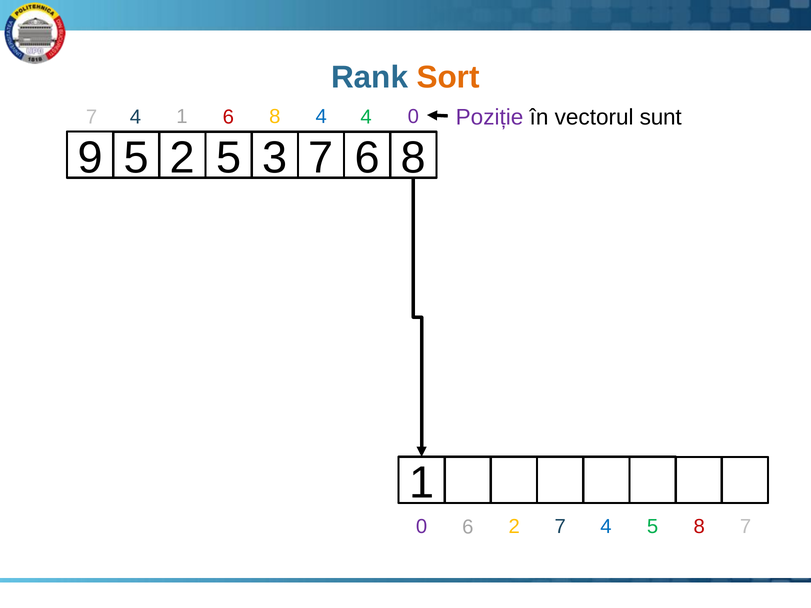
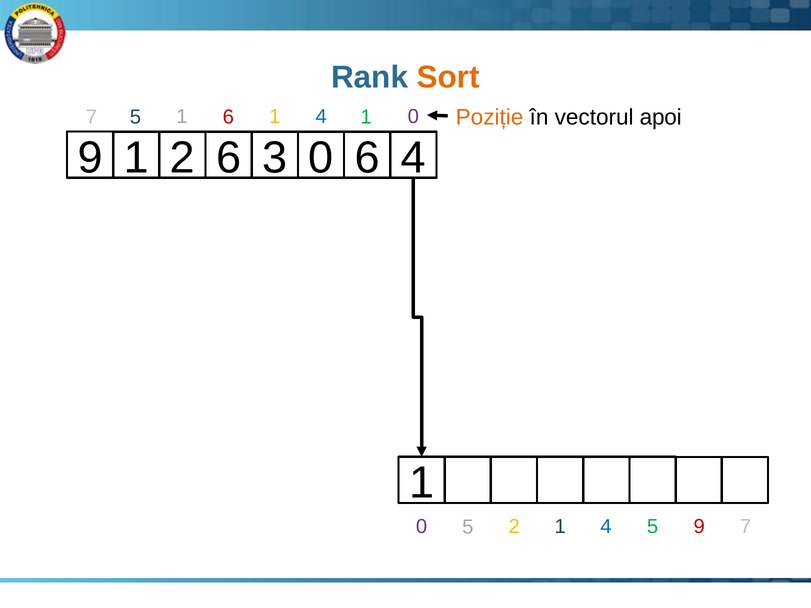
4 at (135, 117): 4 -> 5
1 6 8: 8 -> 1
4 4: 4 -> 1
Poziție colour: purple -> orange
sunt: sunt -> apoi
9 5: 5 -> 1
2 5: 5 -> 6
3 7: 7 -> 0
8 at (413, 158): 8 -> 4
0 6: 6 -> 5
2 7: 7 -> 1
5 8: 8 -> 9
